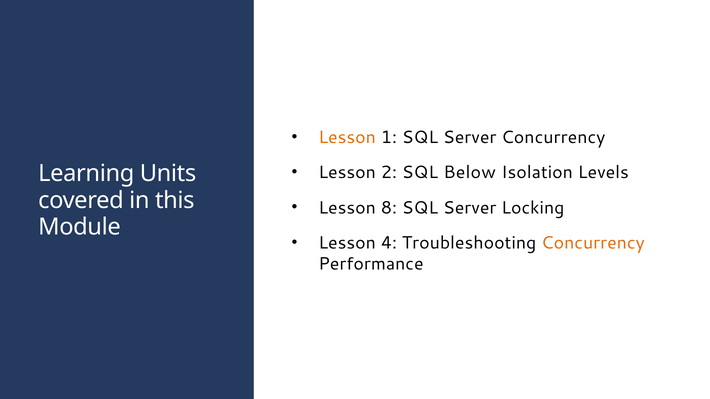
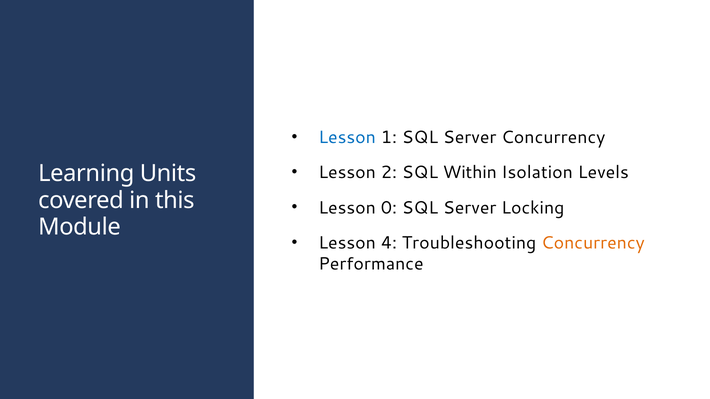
Lesson at (347, 138) colour: orange -> blue
Below: Below -> Within
8: 8 -> 0
